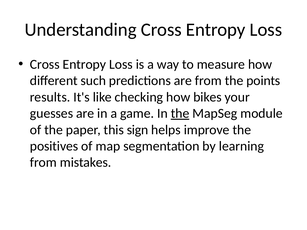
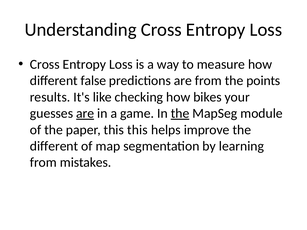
such: such -> false
are at (85, 114) underline: none -> present
this sign: sign -> this
positives at (54, 146): positives -> different
